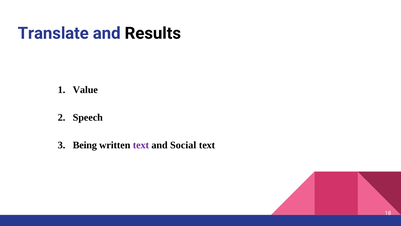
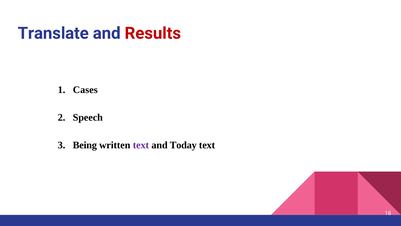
Results colour: black -> red
Value: Value -> Cases
Social: Social -> Today
